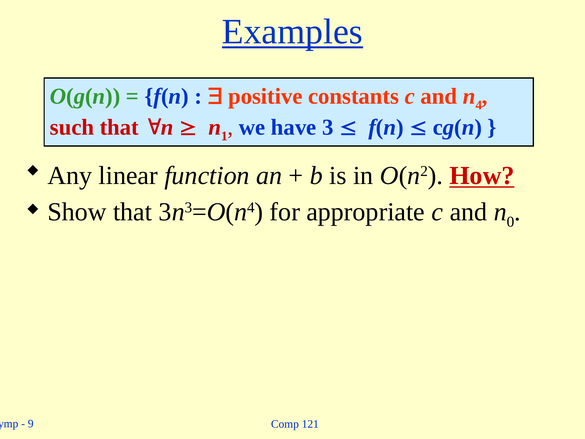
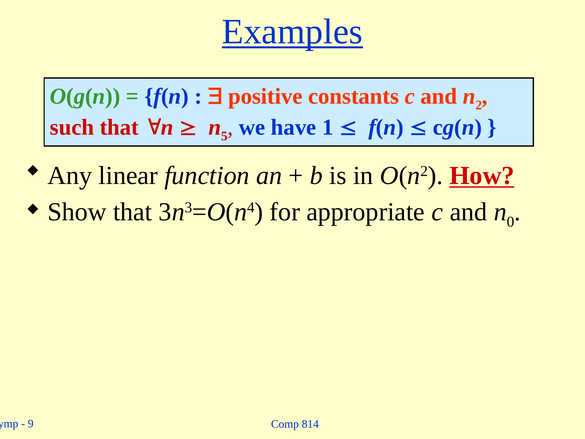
4: 4 -> 2
1: 1 -> 5
3: 3 -> 1
121: 121 -> 814
